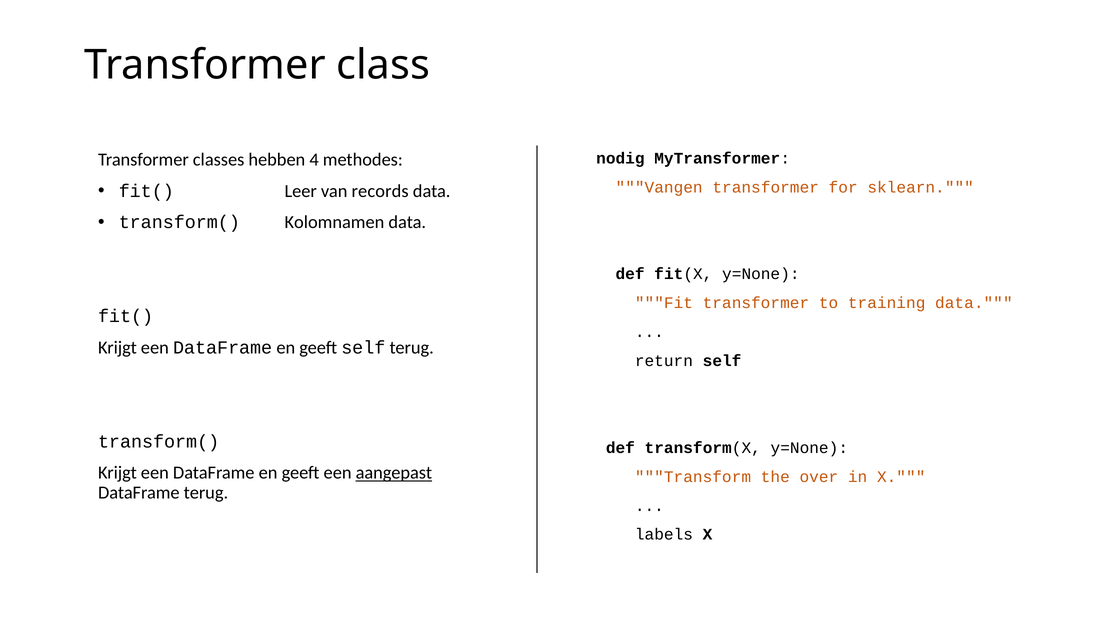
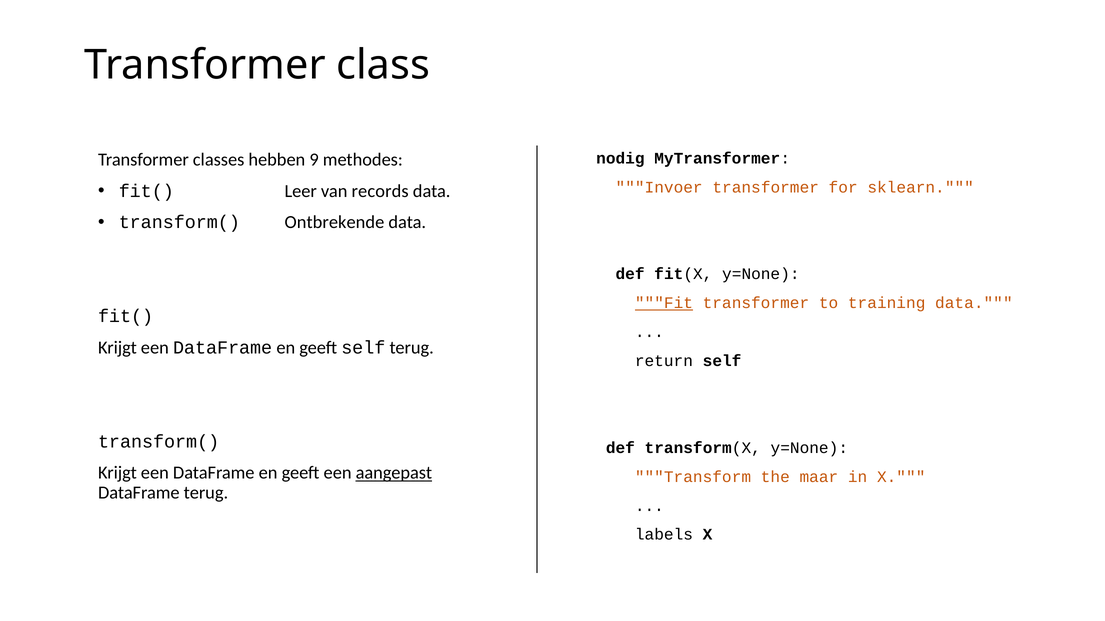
4: 4 -> 9
Vangen: Vangen -> Invoer
Kolomnamen: Kolomnamen -> Ontbrekende
Fit underline: none -> present
over: over -> maar
